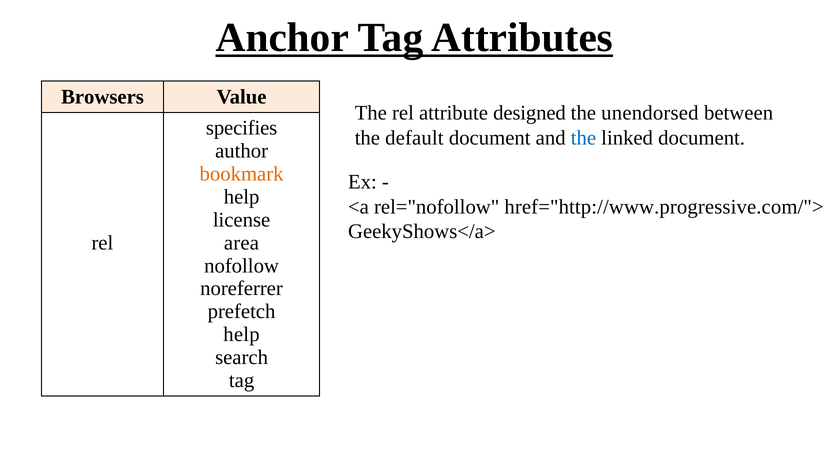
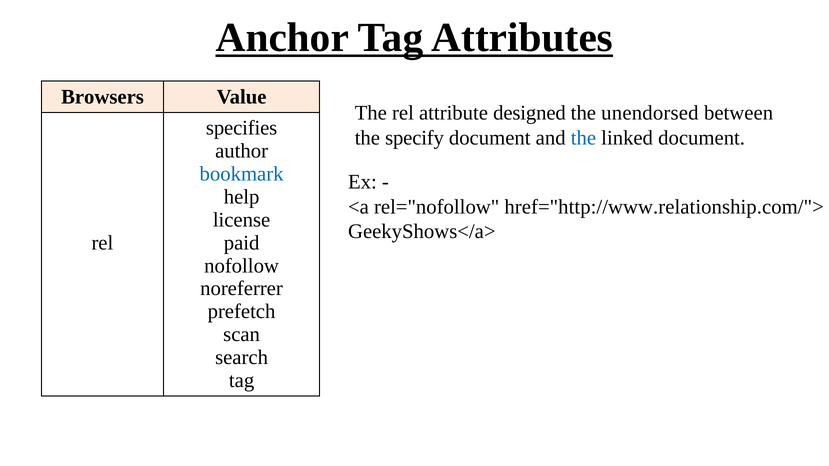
default: default -> specify
bookmark colour: orange -> blue
href="http://www.progressive.com/">: href="http://www.progressive.com/"> -> href="http://www.relationship.com/">
area: area -> paid
help at (242, 335): help -> scan
